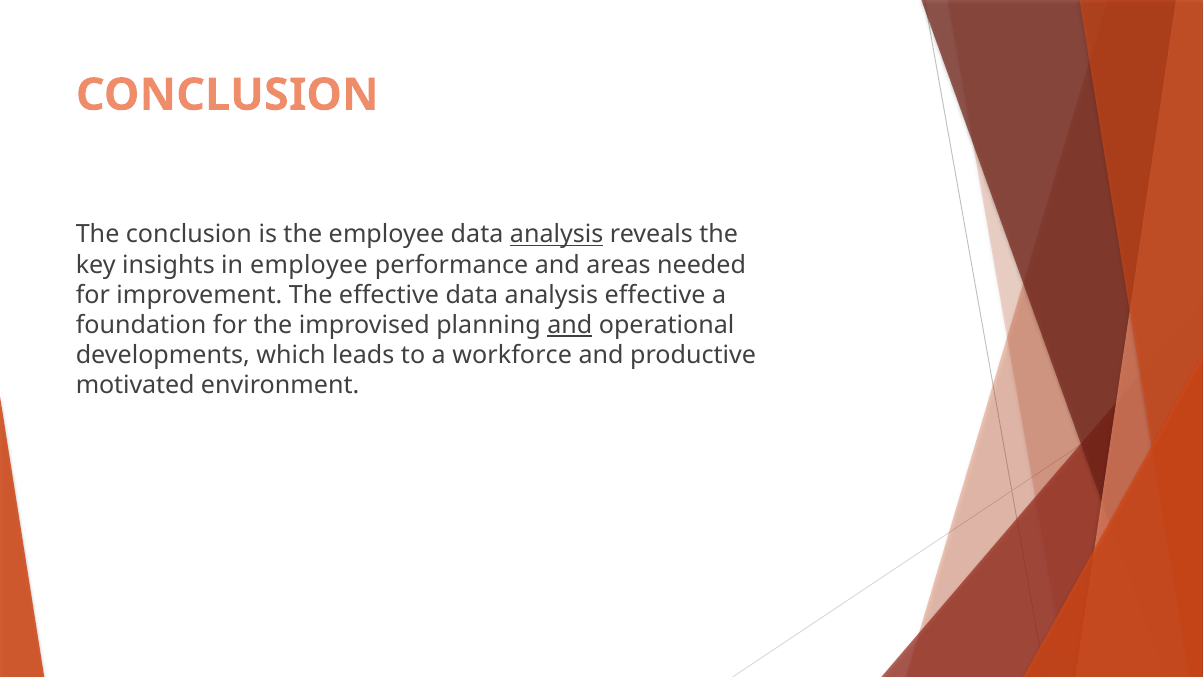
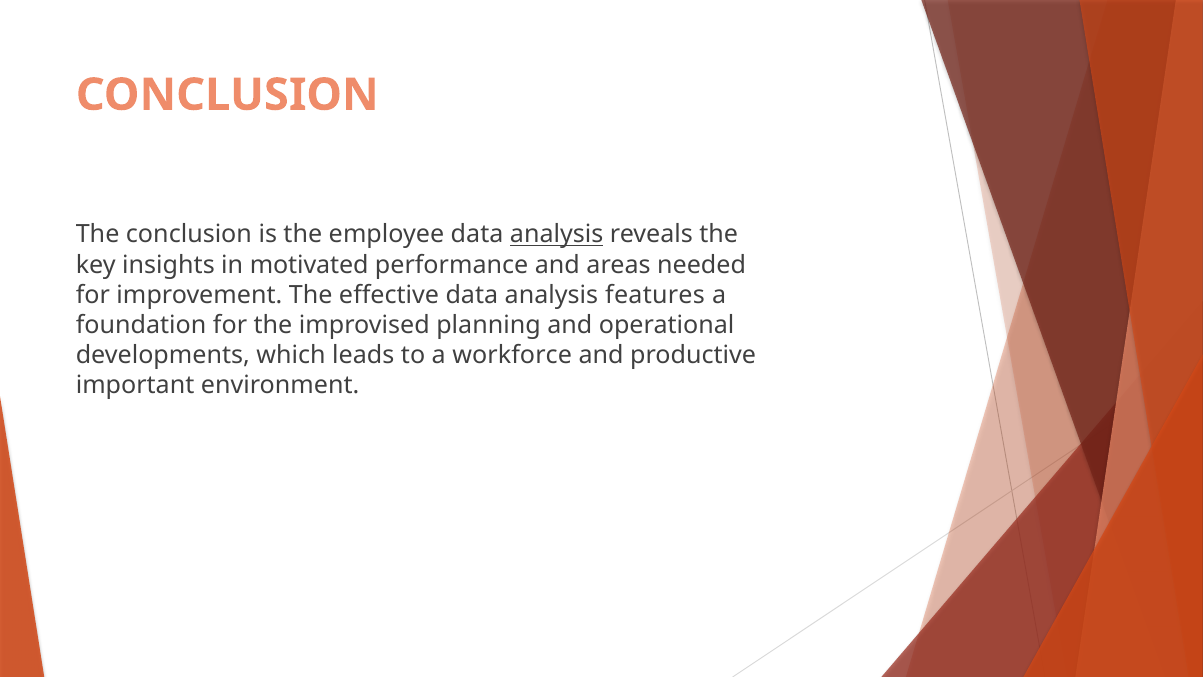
in employee: employee -> motivated
analysis effective: effective -> features
and at (570, 325) underline: present -> none
motivated: motivated -> important
